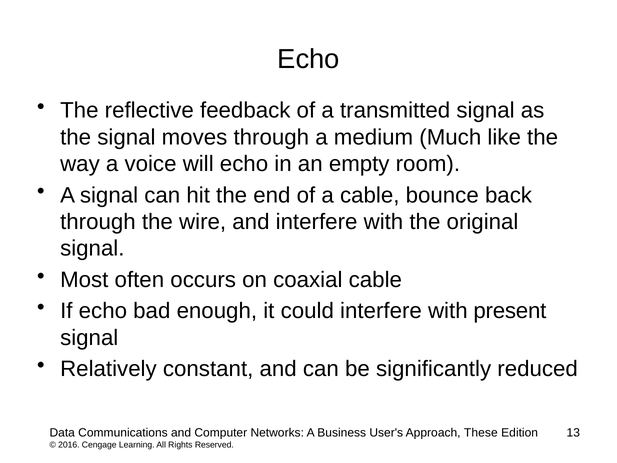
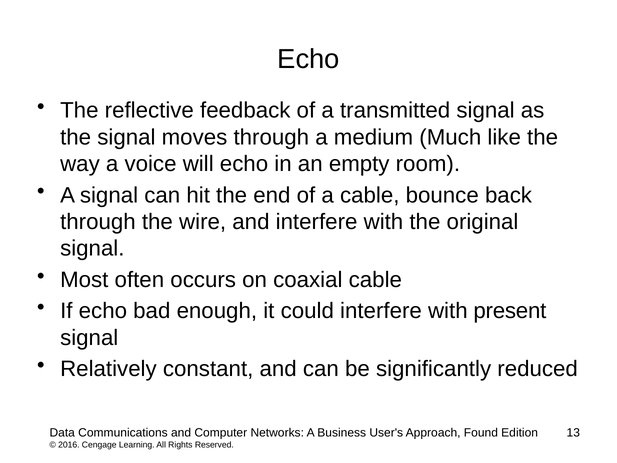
These: These -> Found
